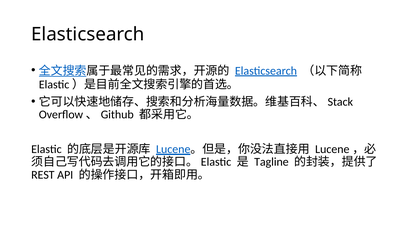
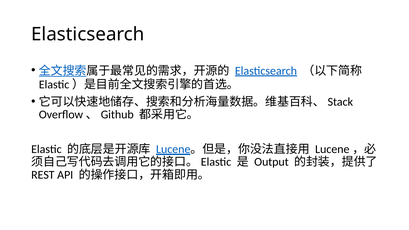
Tagline: Tagline -> Output
